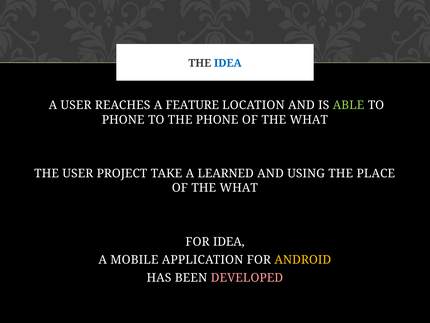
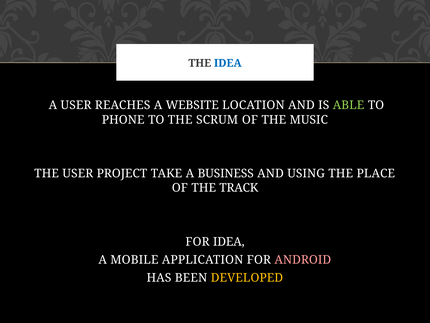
FEATURE: FEATURE -> WEBSITE
THE PHONE: PHONE -> SCRUM
WHAT at (309, 120): WHAT -> MUSIC
LEARNED: LEARNED -> BUSINESS
WHAT at (239, 188): WHAT -> TRACK
ANDROID colour: yellow -> pink
DEVELOPED colour: pink -> yellow
